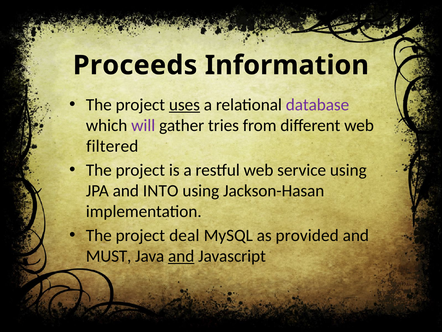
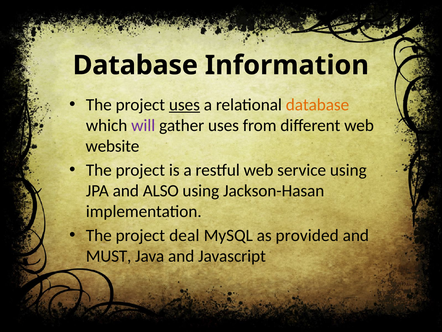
Proceeds at (135, 65): Proceeds -> Database
database at (317, 105) colour: purple -> orange
gather tries: tries -> uses
filtered: filtered -> website
INTO: INTO -> ALSO
and at (181, 256) underline: present -> none
